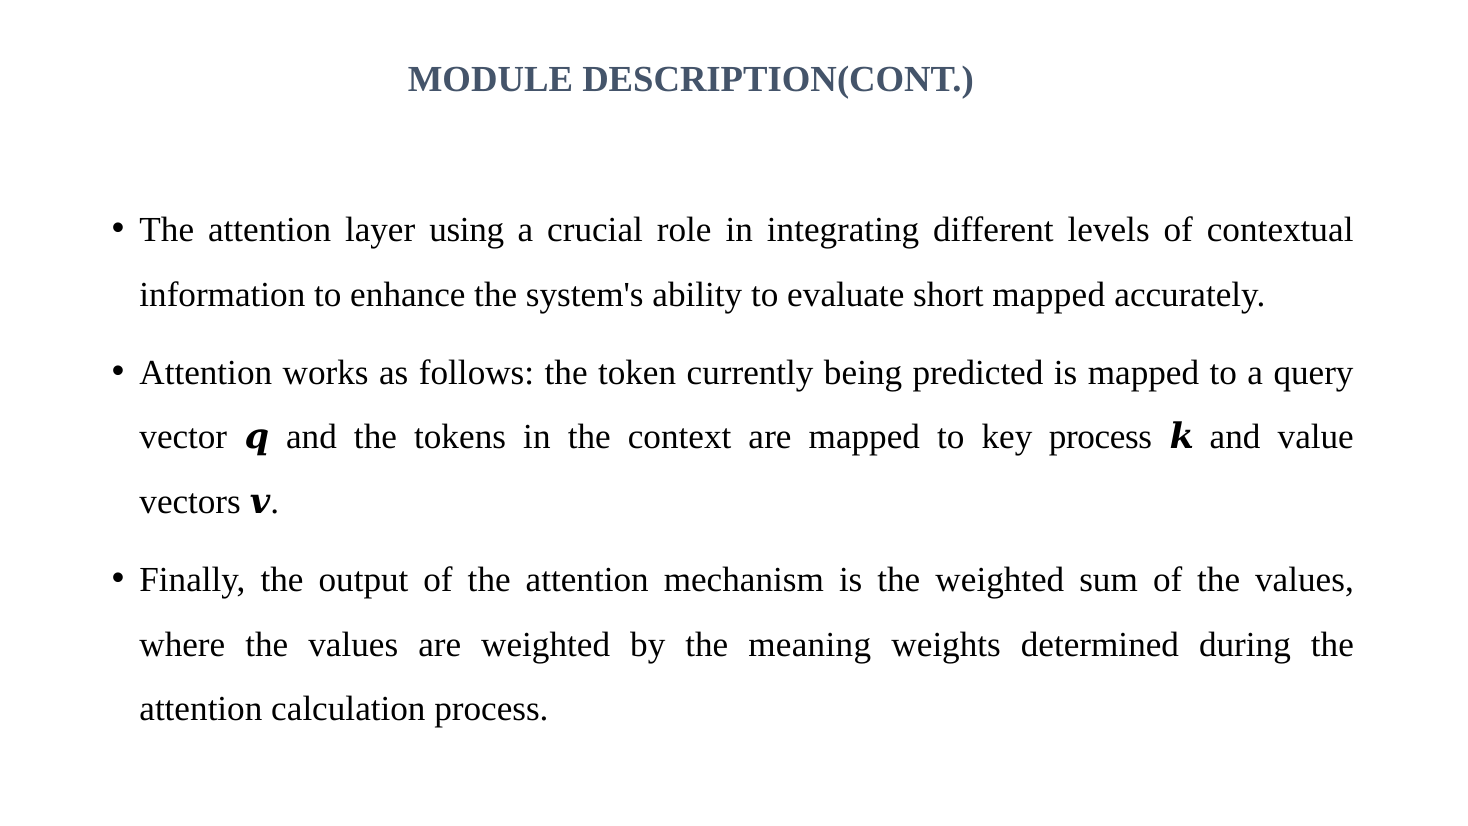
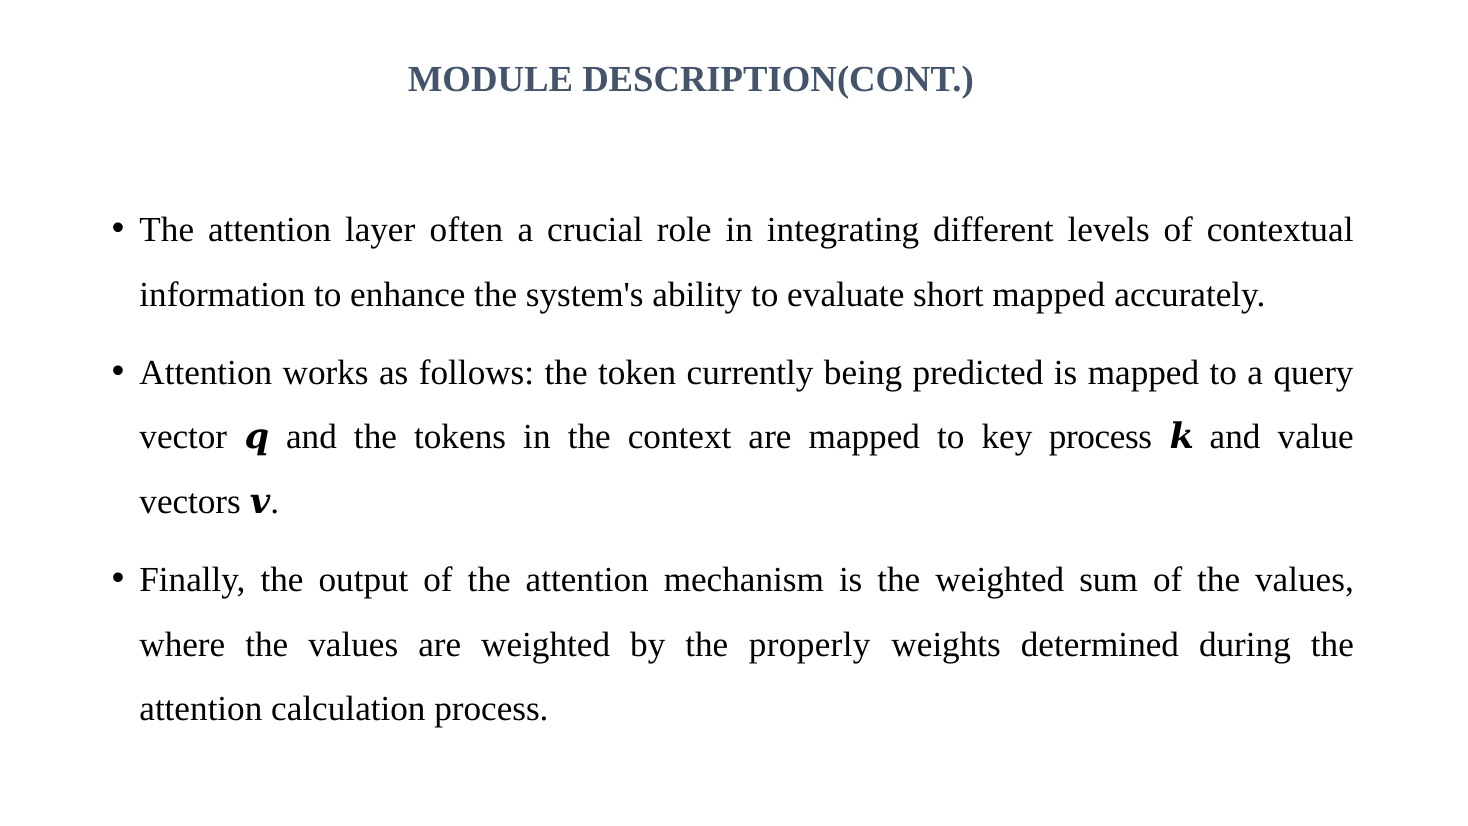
using: using -> often
meaning: meaning -> properly
